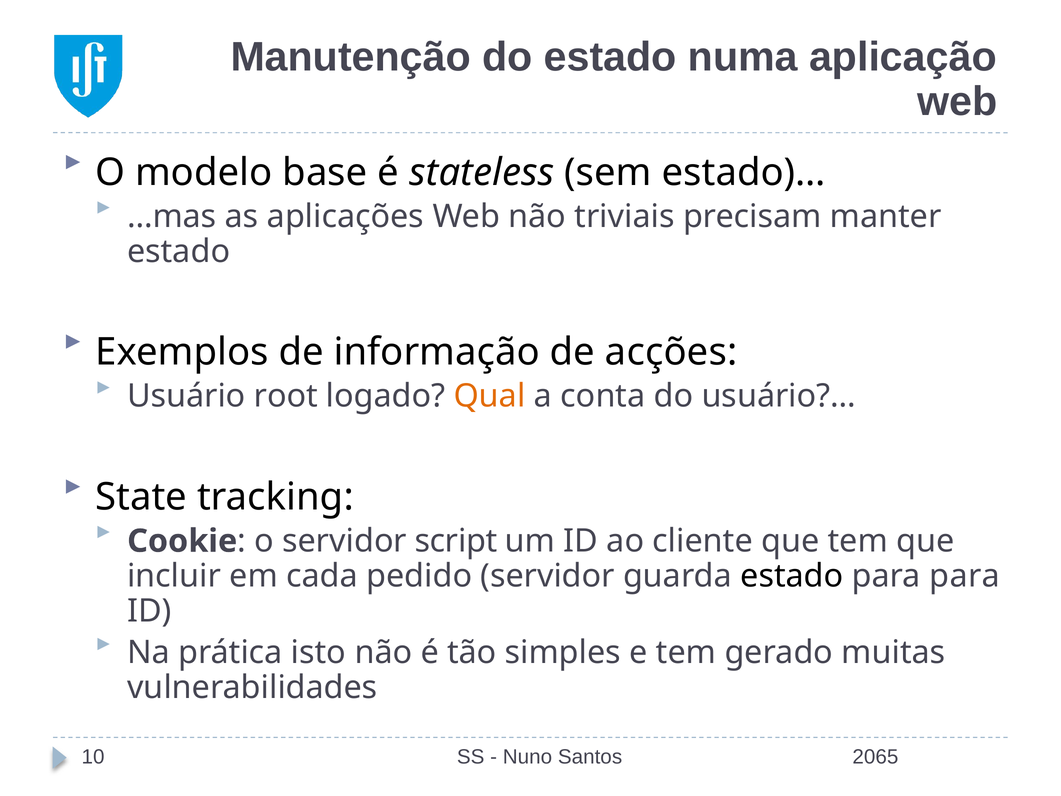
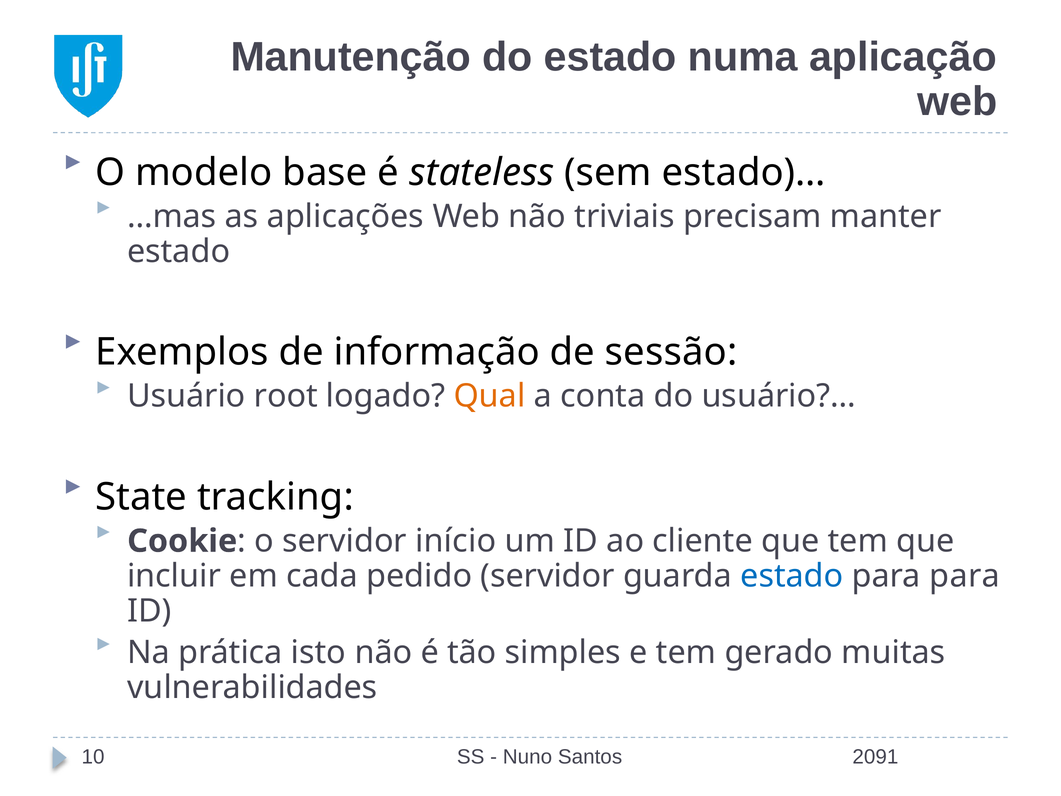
acções: acções -> sessão
script: script -> início
estado at (792, 576) colour: black -> blue
2065: 2065 -> 2091
